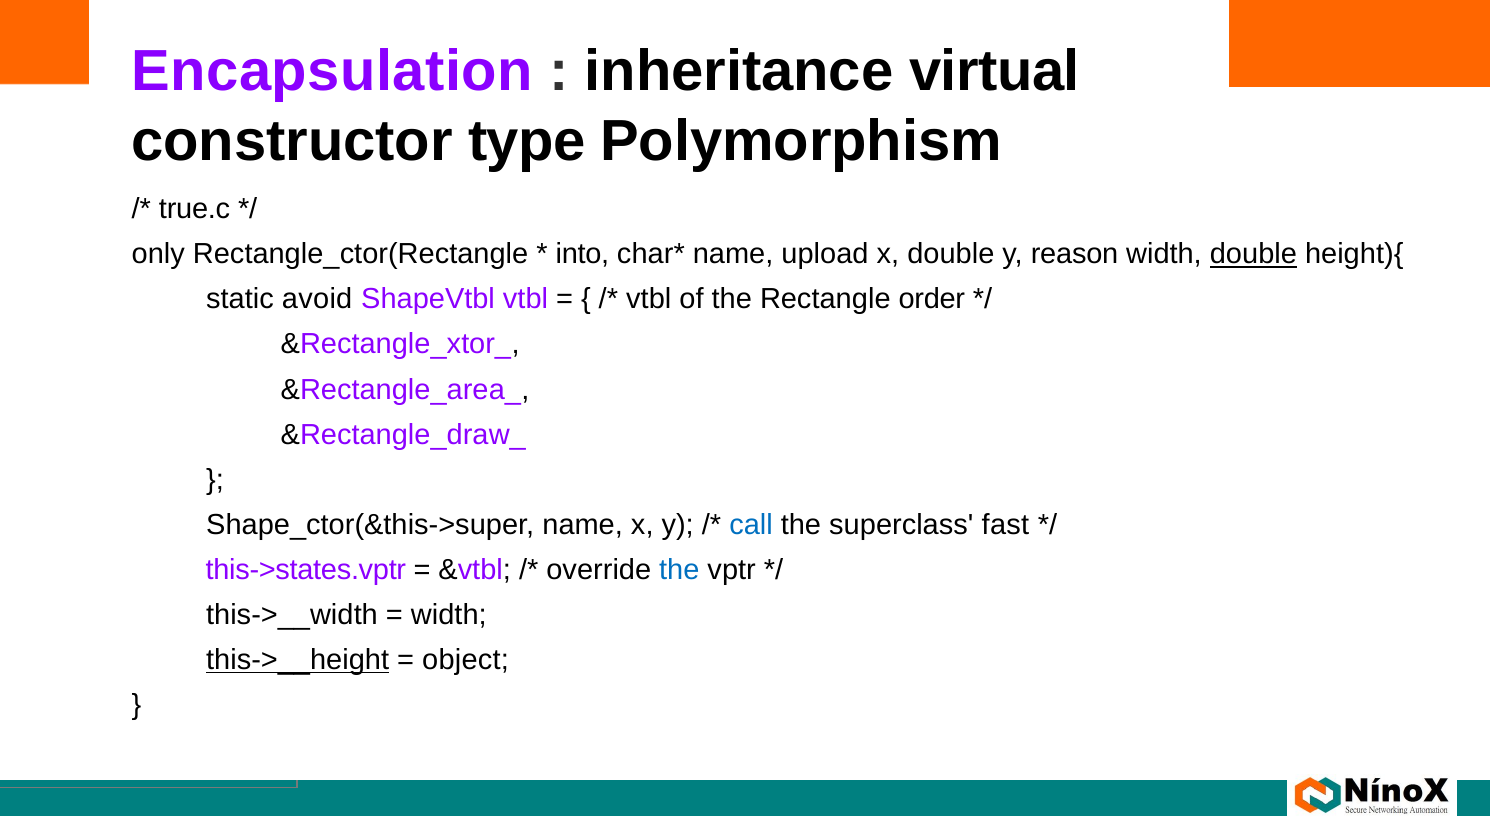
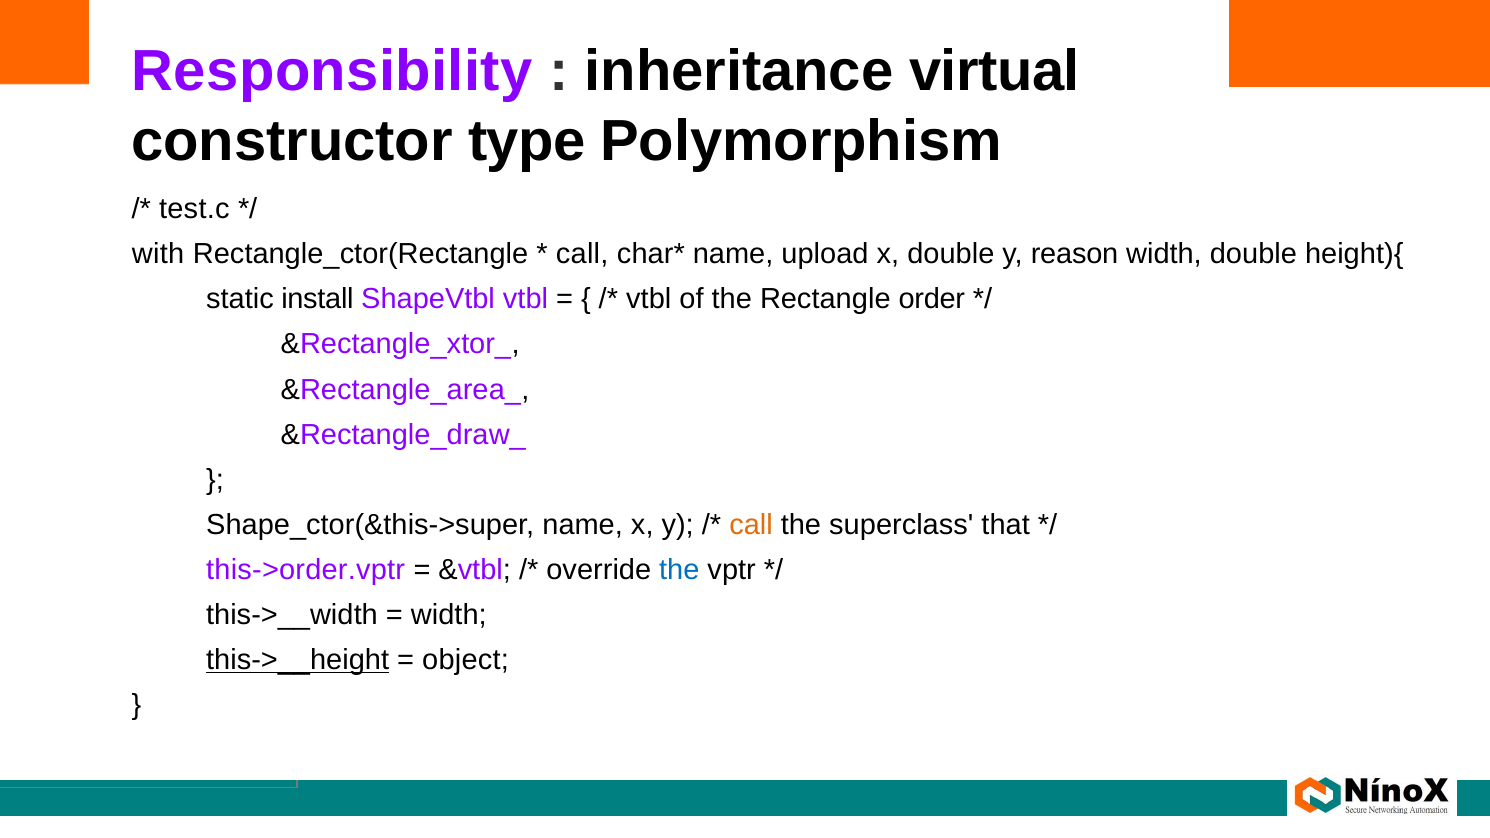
Encapsulation: Encapsulation -> Responsibility
true.c: true.c -> test.c
only: only -> with
into at (582, 254): into -> call
double at (1253, 254) underline: present -> none
avoid: avoid -> install
call at (751, 525) colour: blue -> orange
fast: fast -> that
this->states.vptr: this->states.vptr -> this->order.vptr
